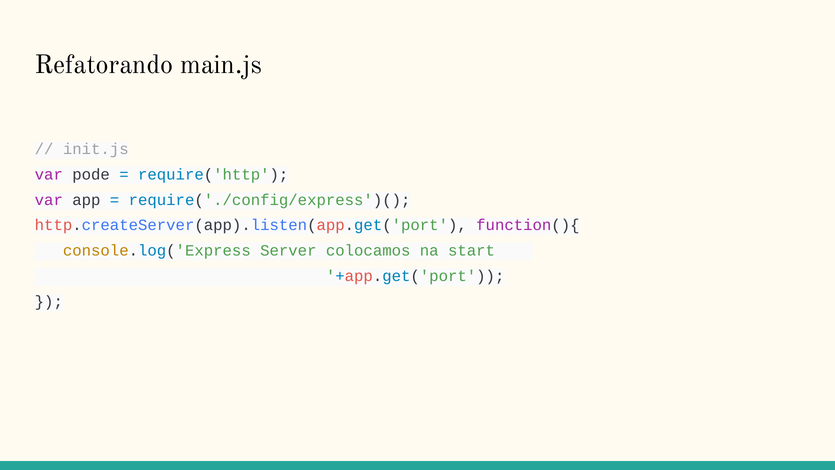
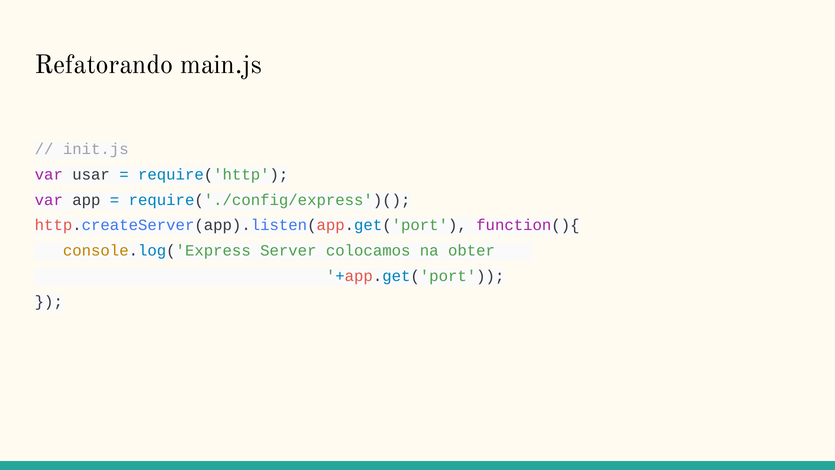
pode: pode -> usar
start: start -> obter
